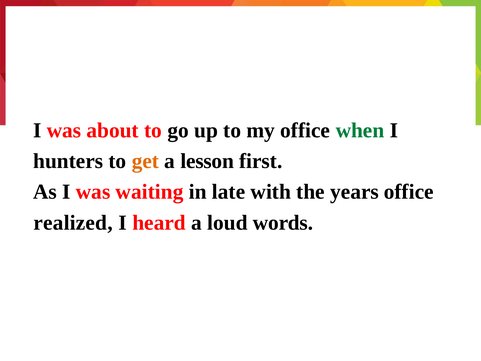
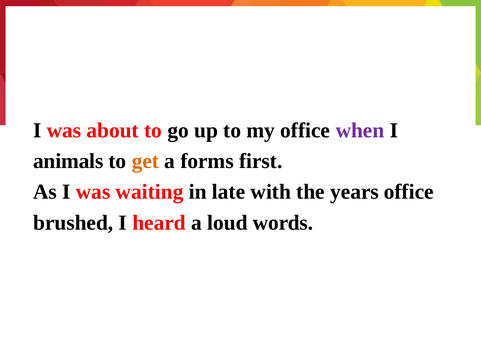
when colour: green -> purple
hunters: hunters -> animals
lesson: lesson -> forms
realized: realized -> brushed
